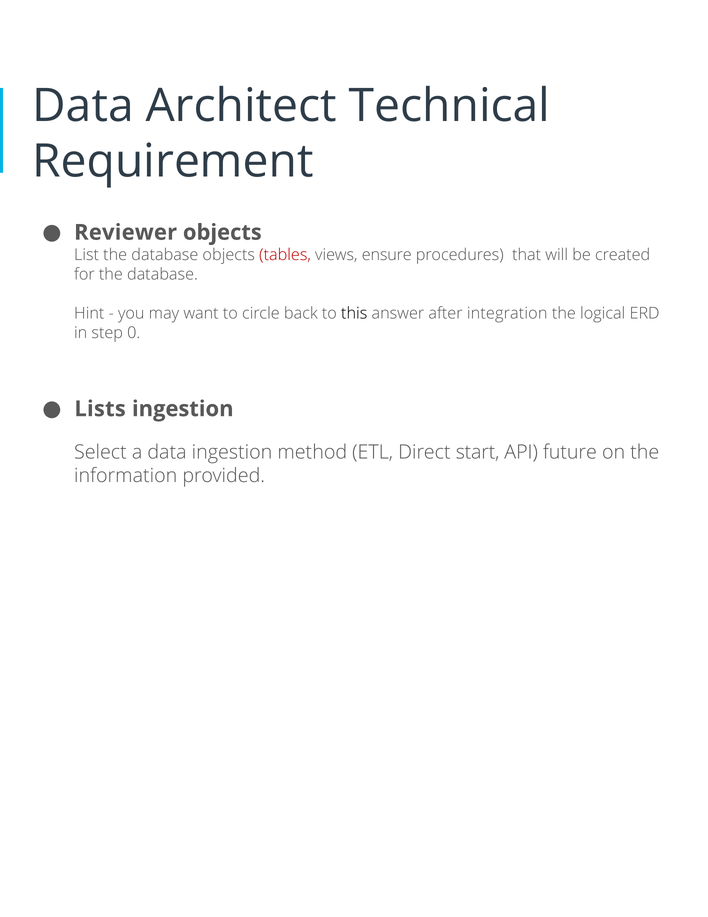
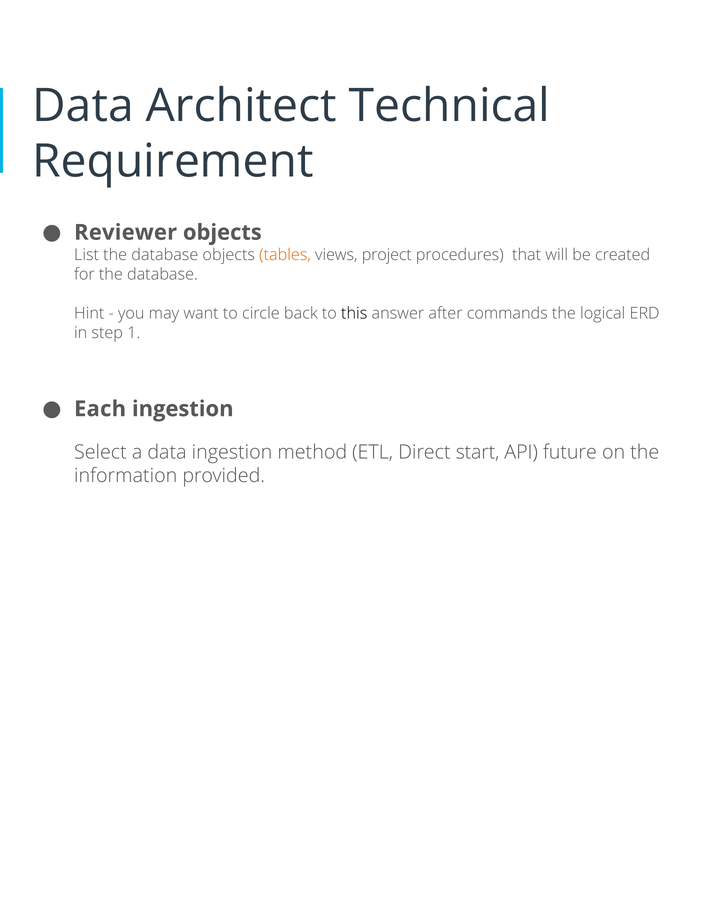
tables colour: red -> orange
ensure: ensure -> project
integration: integration -> commands
0: 0 -> 1
Lists: Lists -> Each
